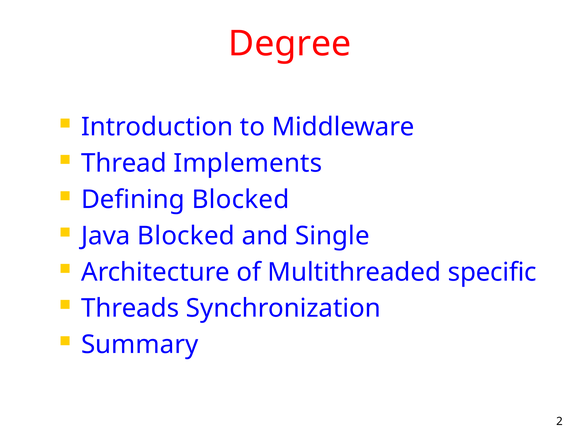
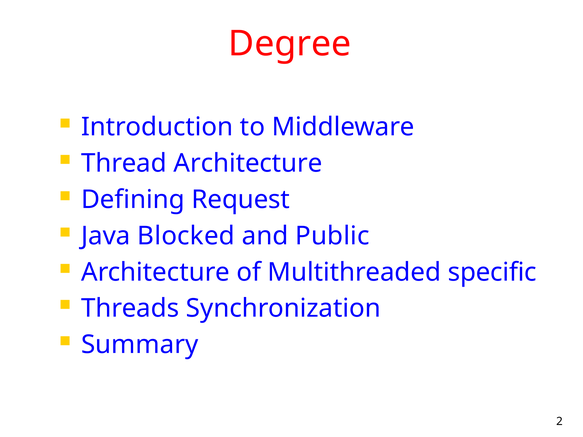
Thread Implements: Implements -> Architecture
Defining Blocked: Blocked -> Request
Single: Single -> Public
